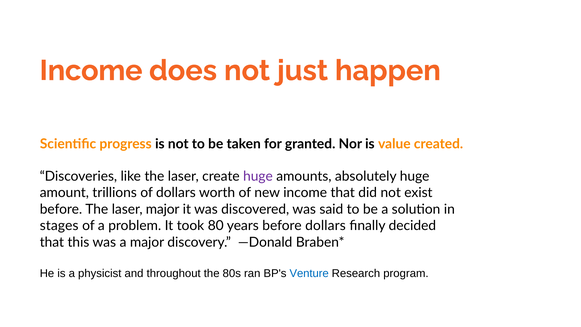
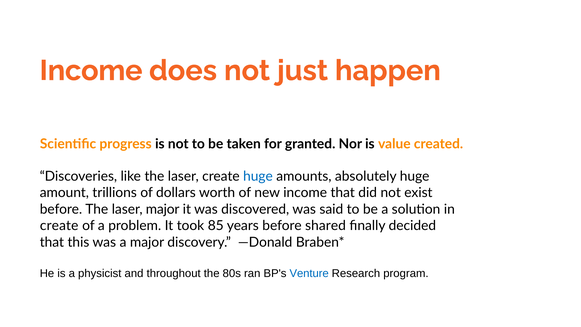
huge at (258, 176) colour: purple -> blue
stages at (59, 226): stages -> create
80: 80 -> 85
before dollars: dollars -> shared
